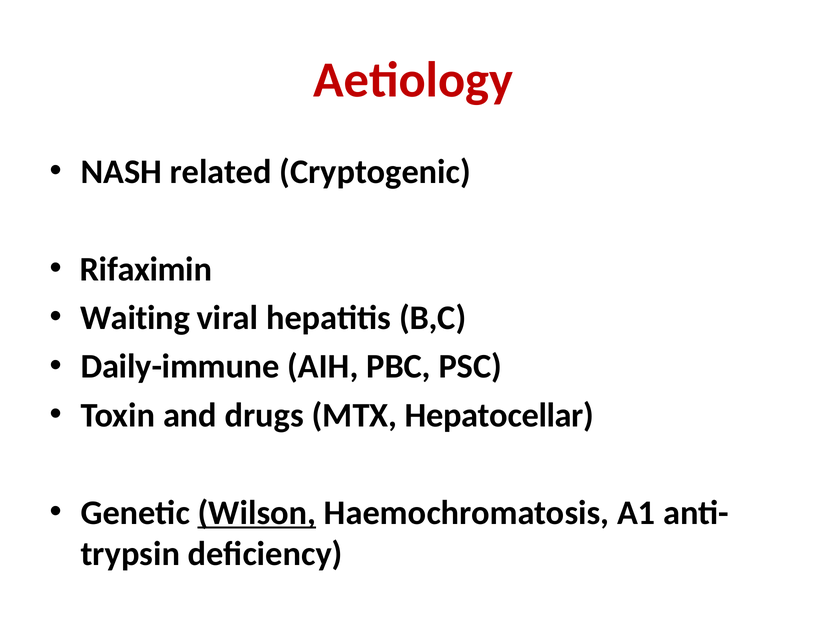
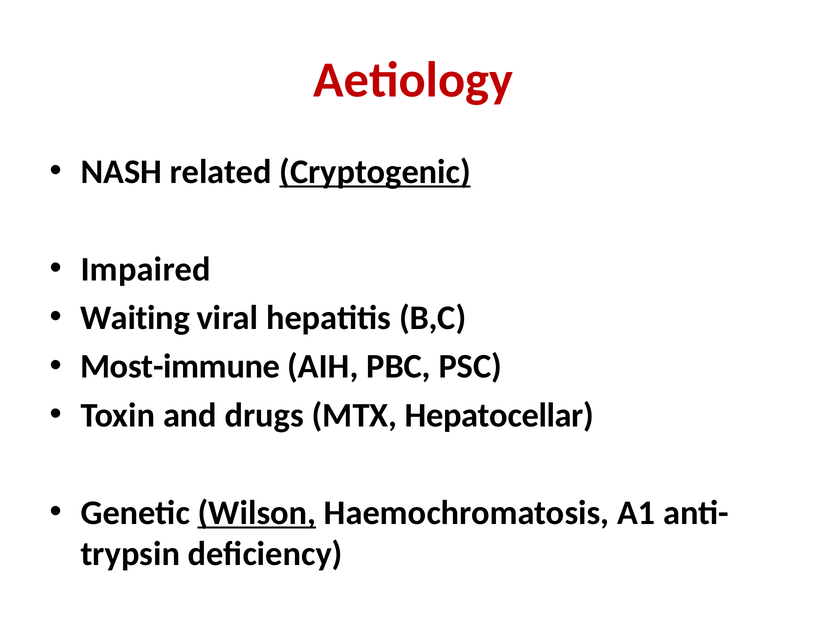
Cryptogenic underline: none -> present
Rifaximin: Rifaximin -> Impaired
Daily-immune: Daily-immune -> Most-immune
